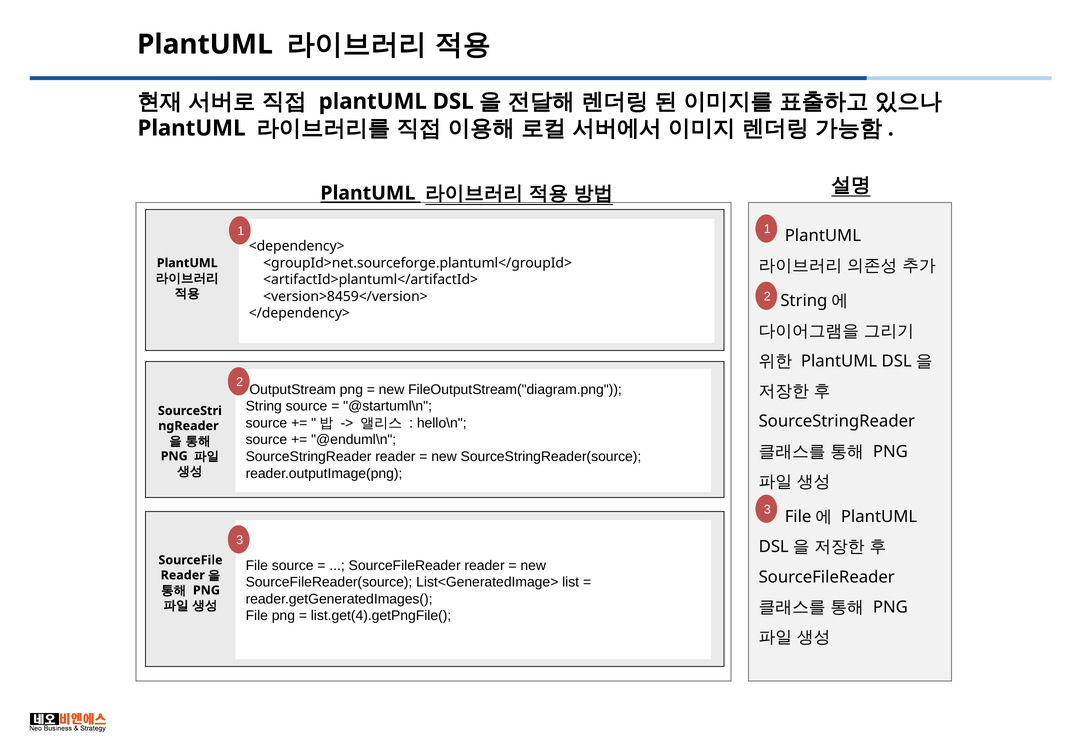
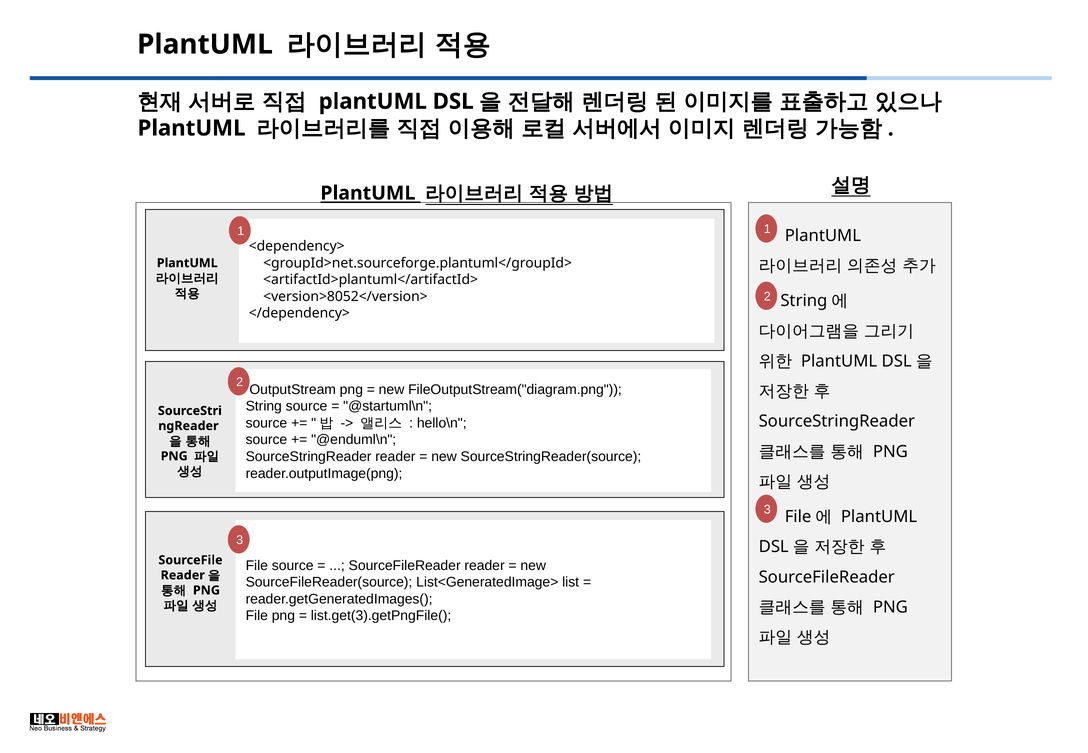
<version>8459</version>: <version>8459</version> -> <version>8052</version>
list.get(4).getPngFile(: list.get(4).getPngFile( -> list.get(3).getPngFile(
